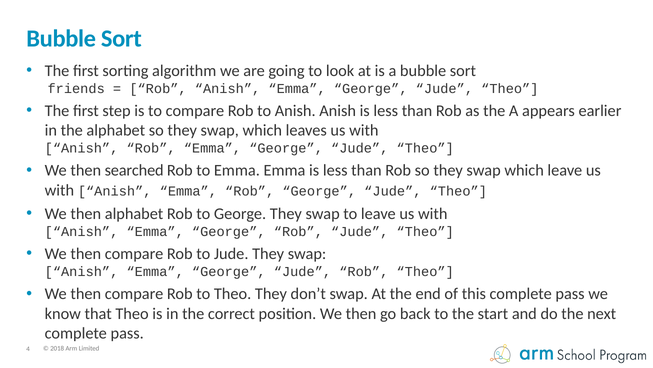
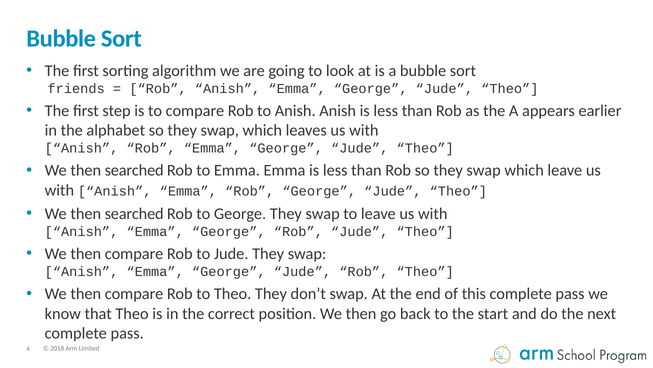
alphabet at (134, 213): alphabet -> searched
